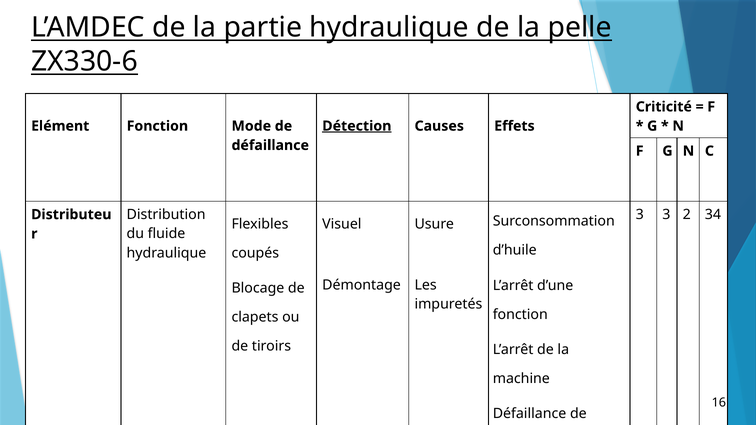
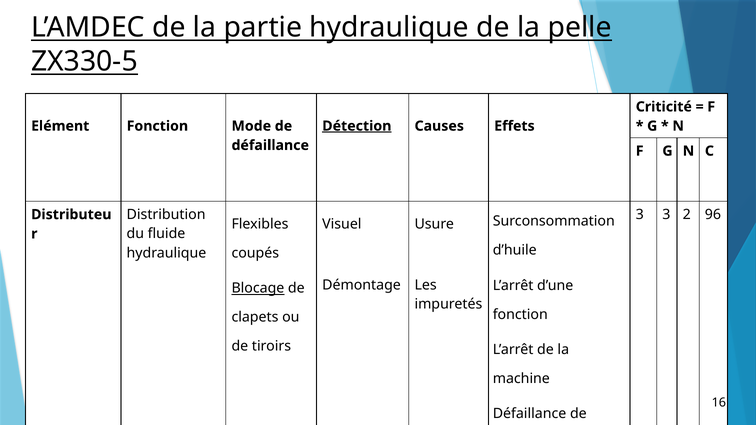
ZX330-6: ZX330-6 -> ZX330-5
34: 34 -> 96
Blocage underline: none -> present
